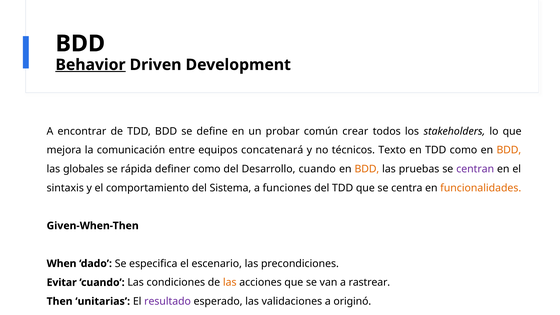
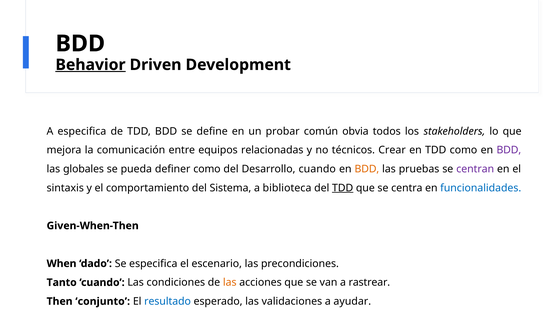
A encontrar: encontrar -> especifica
crear: crear -> obvia
concatenará: concatenará -> relacionadas
Texto: Texto -> Crear
BDD at (509, 150) colour: orange -> purple
rápida: rápida -> pueda
funciones: funciones -> biblioteca
TDD at (343, 188) underline: none -> present
funcionalidades colour: orange -> blue
Evitar: Evitar -> Tanto
unitarias: unitarias -> conjunto
resultado colour: purple -> blue
originó: originó -> ayudar
